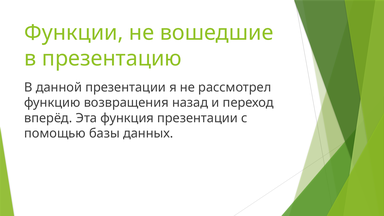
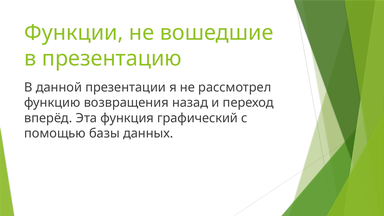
функция презентации: презентации -> графический
